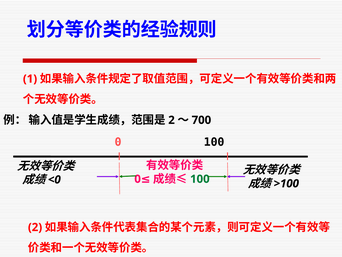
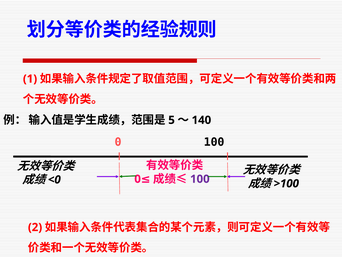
2 at (172, 120): 2 -> 5
700: 700 -> 140
100 at (200, 179) colour: green -> purple
